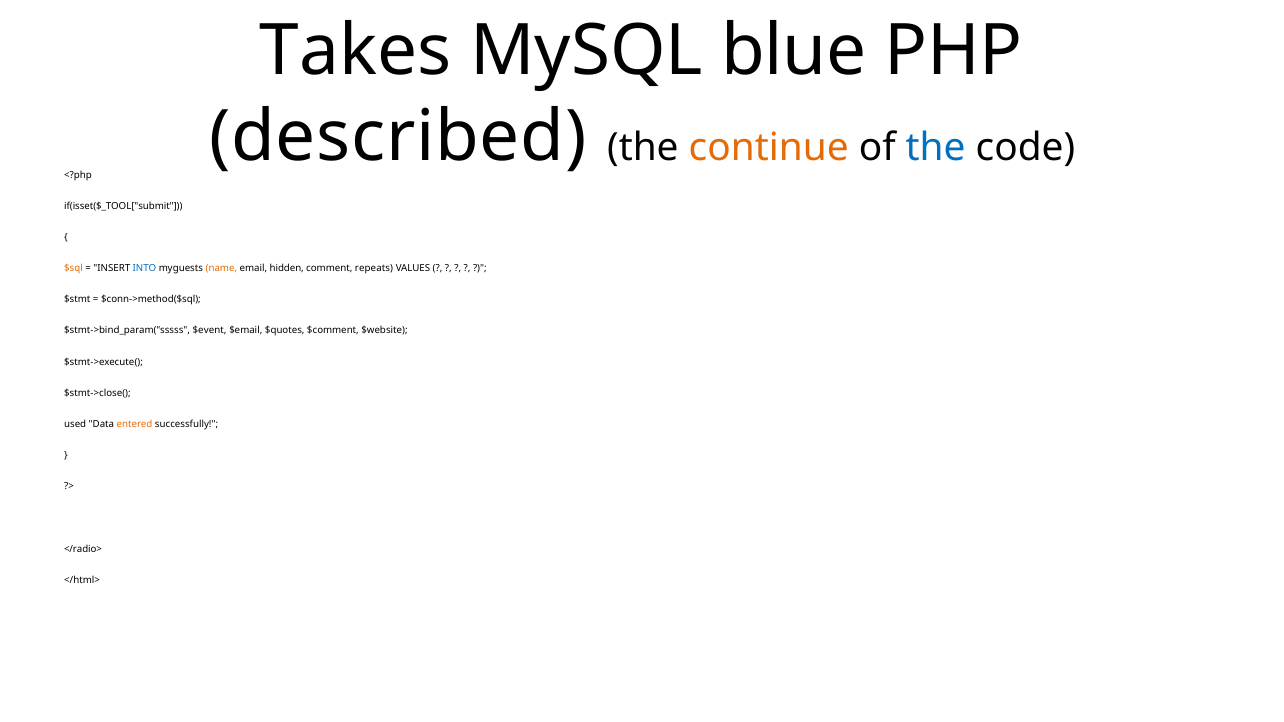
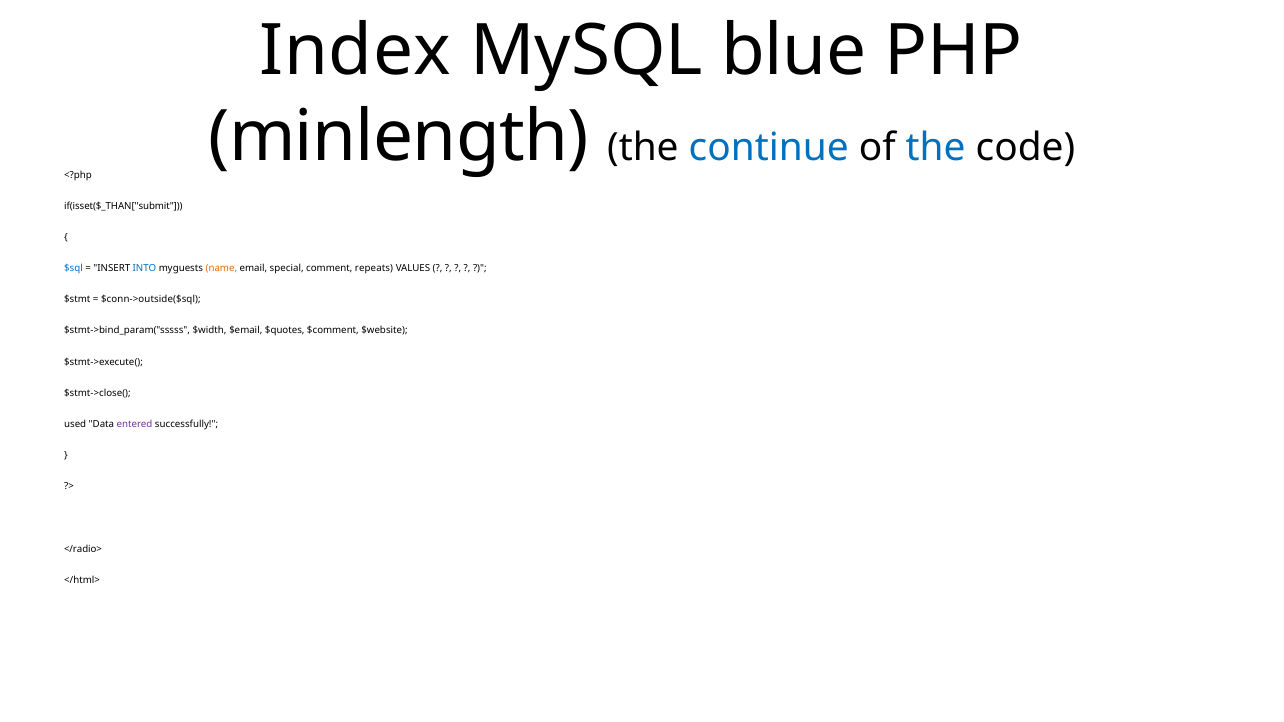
Takes: Takes -> Index
described: described -> minlength
continue colour: orange -> blue
if(isset($_TOOL["submit: if(isset($_TOOL["submit -> if(isset($_THAN["submit
$sql colour: orange -> blue
hidden: hidden -> special
$conn->method($sql: $conn->method($sql -> $conn->outside($sql
$event: $event -> $width
entered colour: orange -> purple
